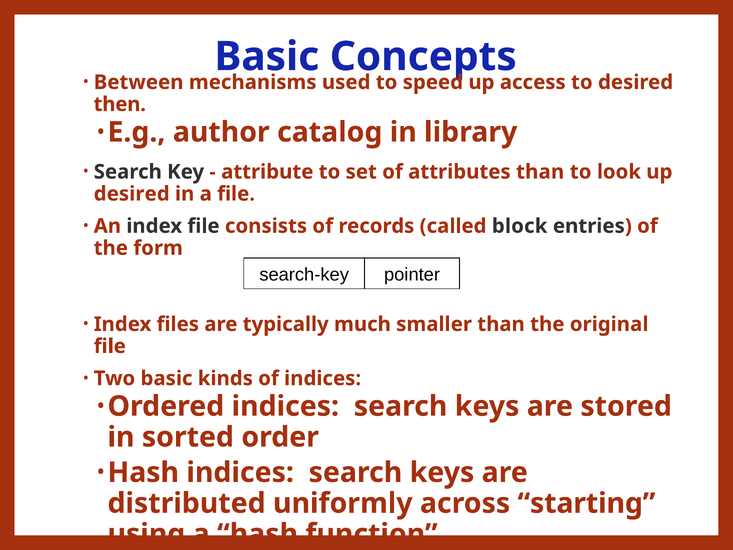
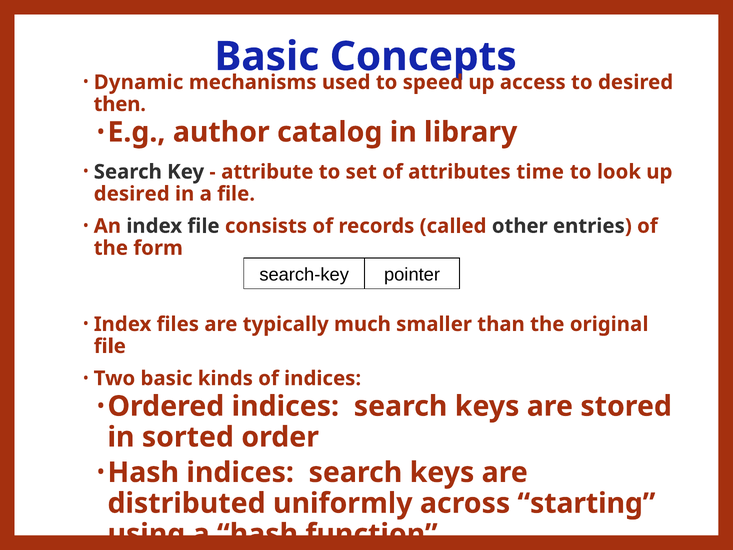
Between: Between -> Dynamic
attributes than: than -> time
block: block -> other
